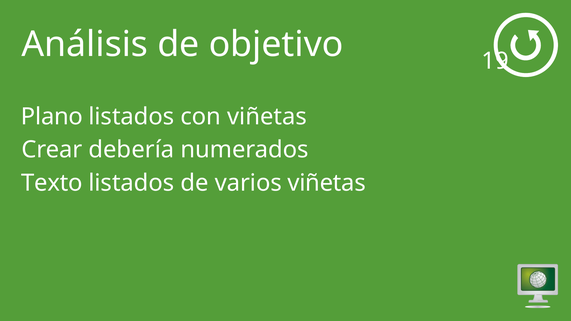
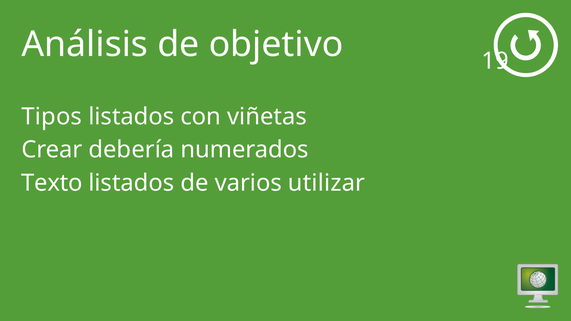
Plano: Plano -> Tipos
varios viñetas: viñetas -> utilizar
